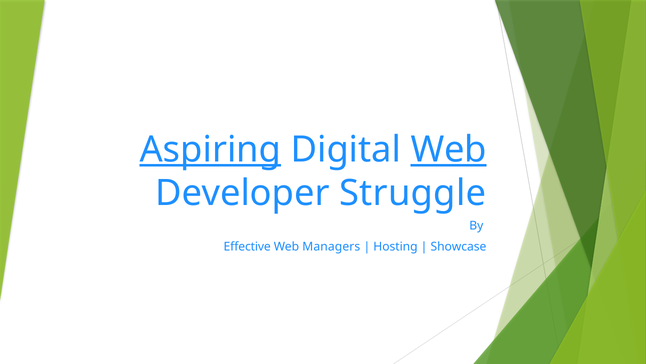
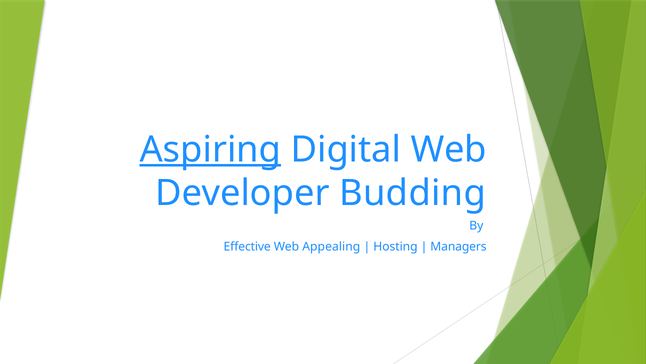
Web at (449, 149) underline: present -> none
Struggle: Struggle -> Budding
Managers: Managers -> Appealing
Showcase: Showcase -> Managers
